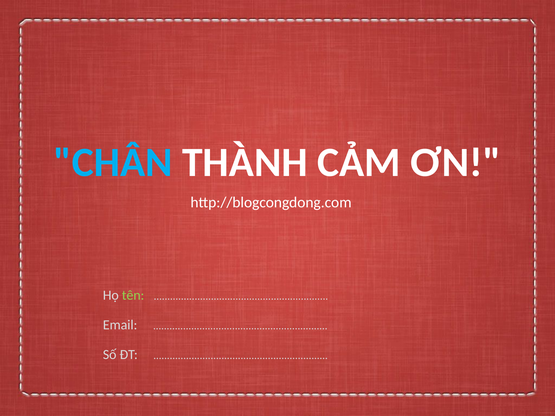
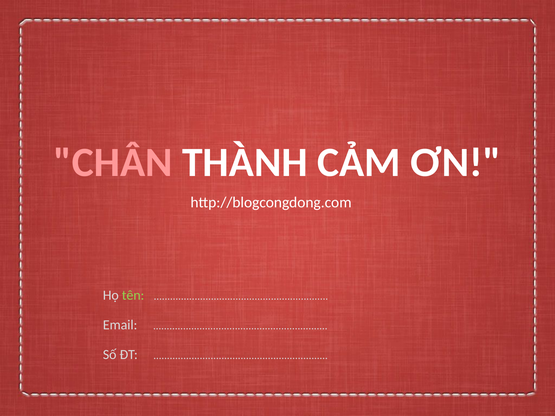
CHÂN colour: light blue -> pink
